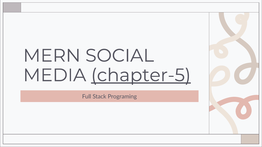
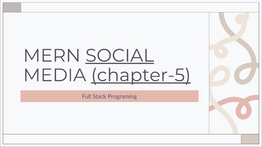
SOCIAL underline: none -> present
